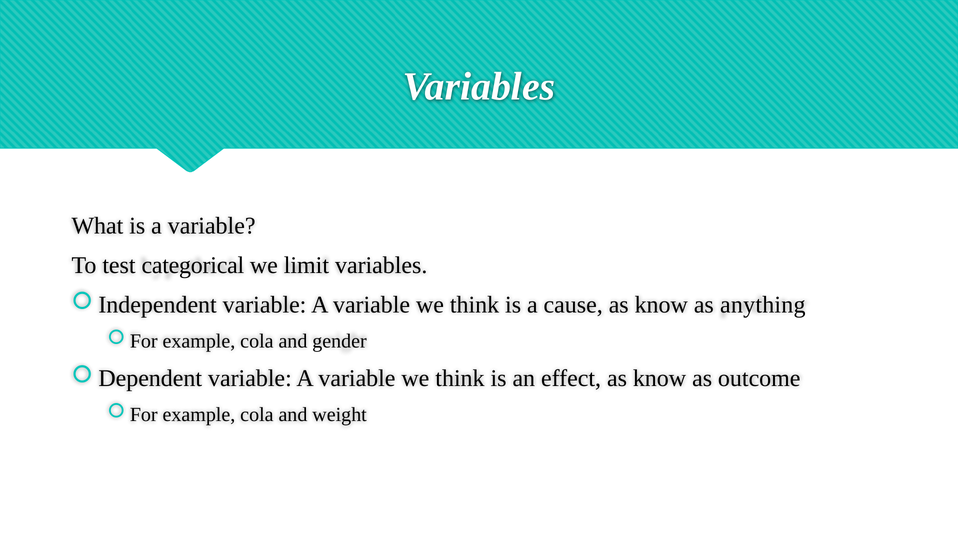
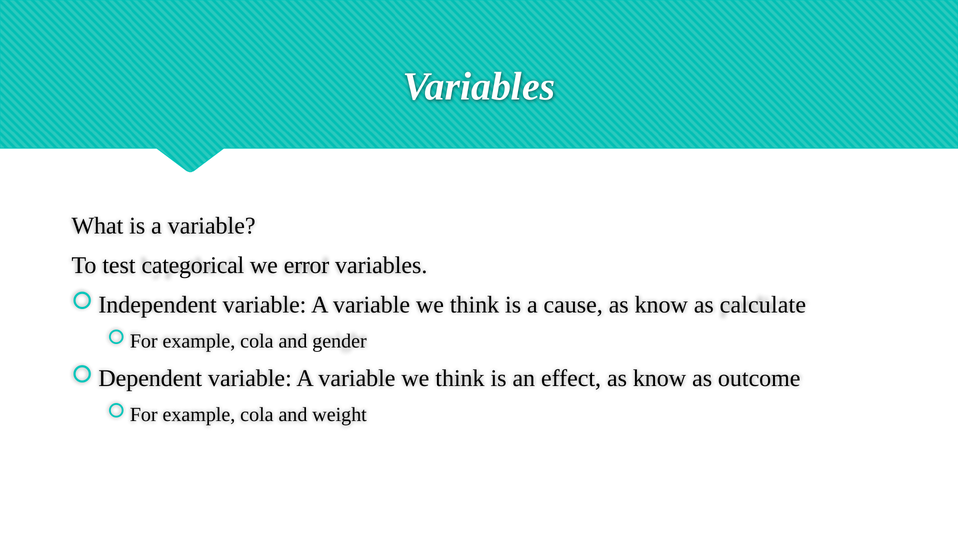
limit: limit -> error
anything: anything -> calculate
